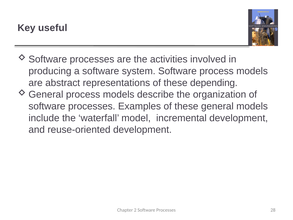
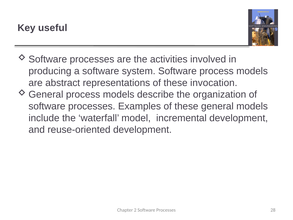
depending: depending -> invocation
